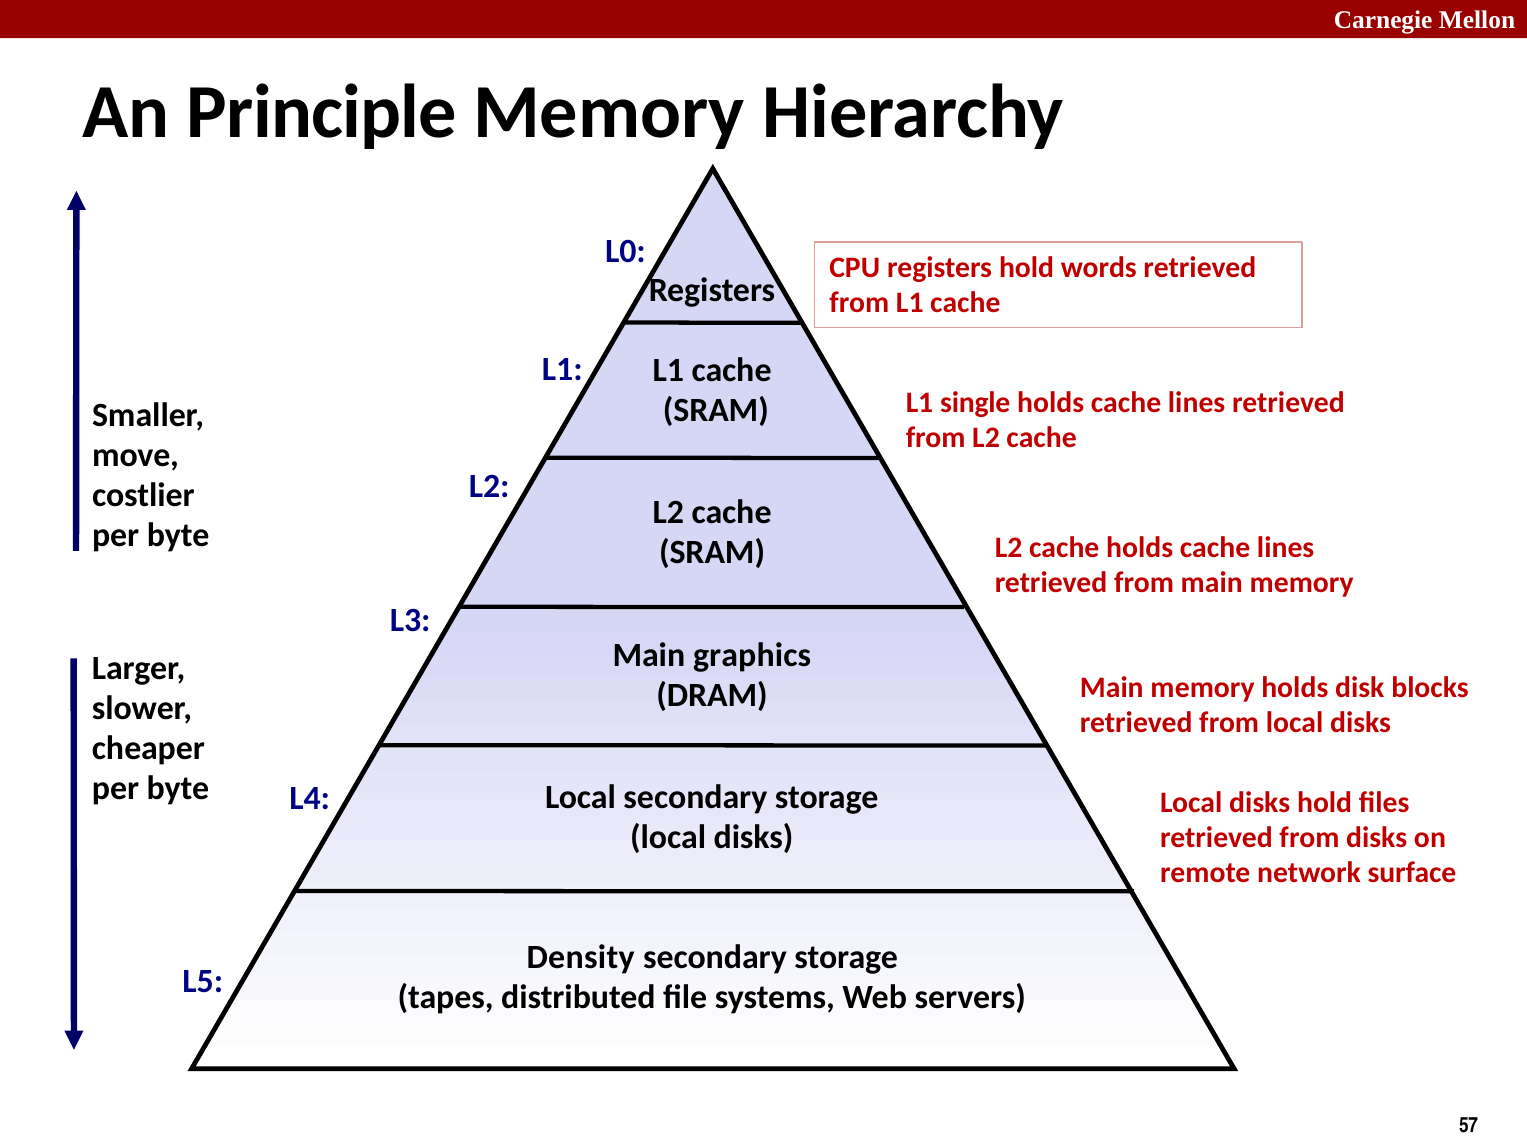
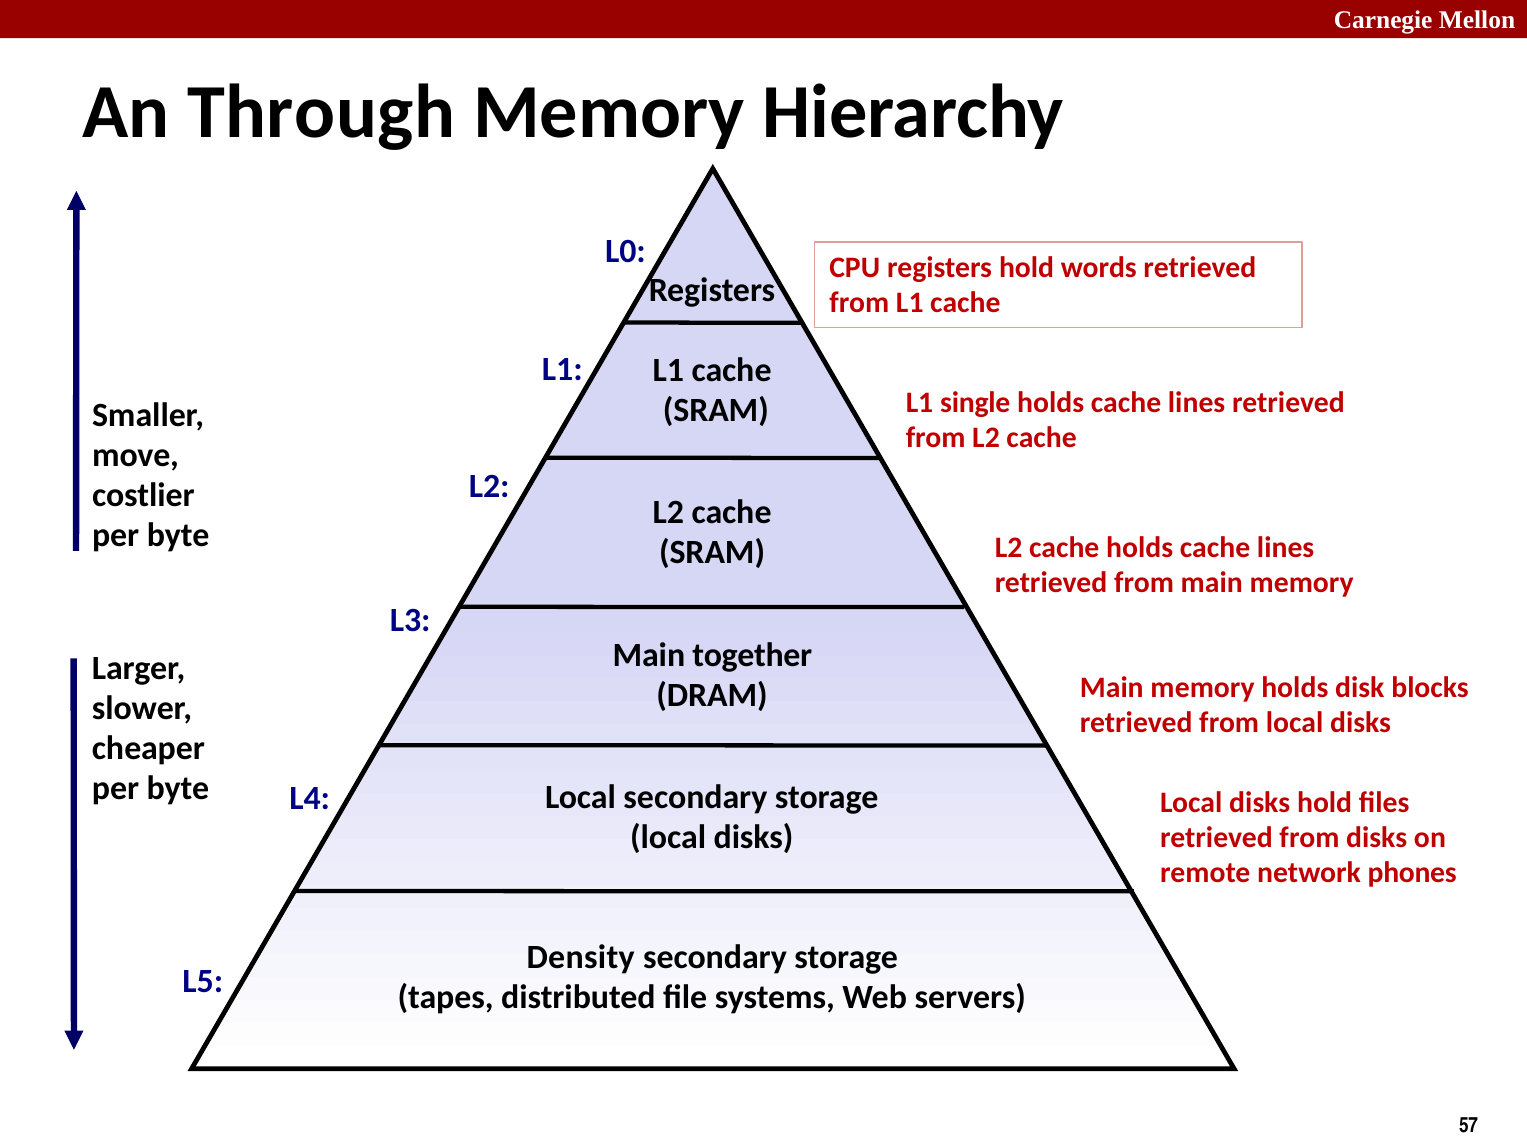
Principle: Principle -> Through
graphics: graphics -> together
surface: surface -> phones
